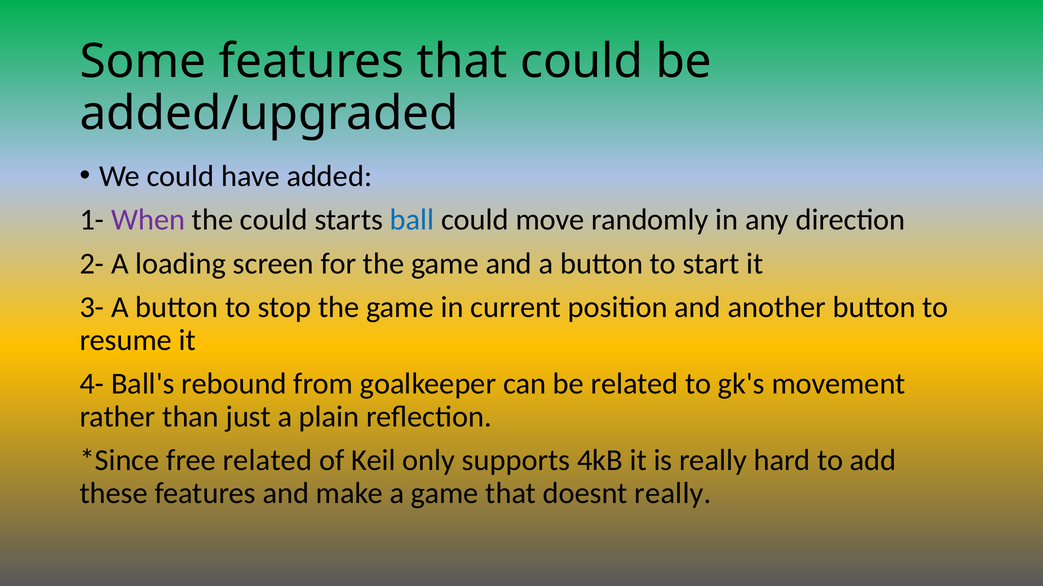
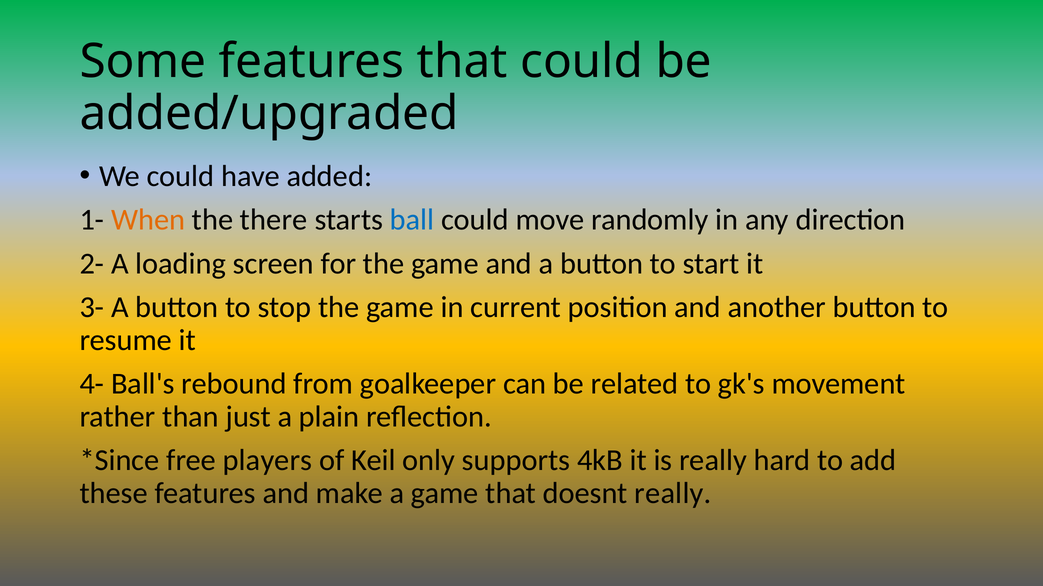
When colour: purple -> orange
the could: could -> there
free related: related -> players
